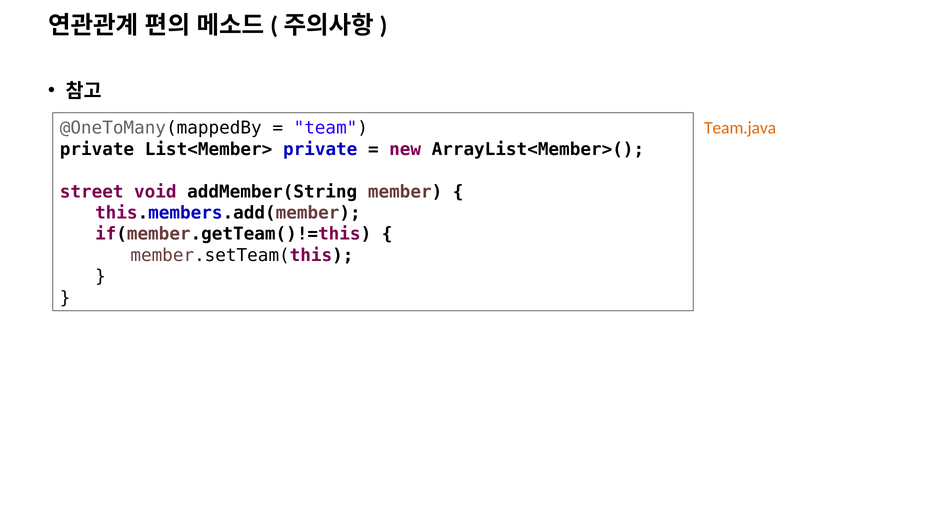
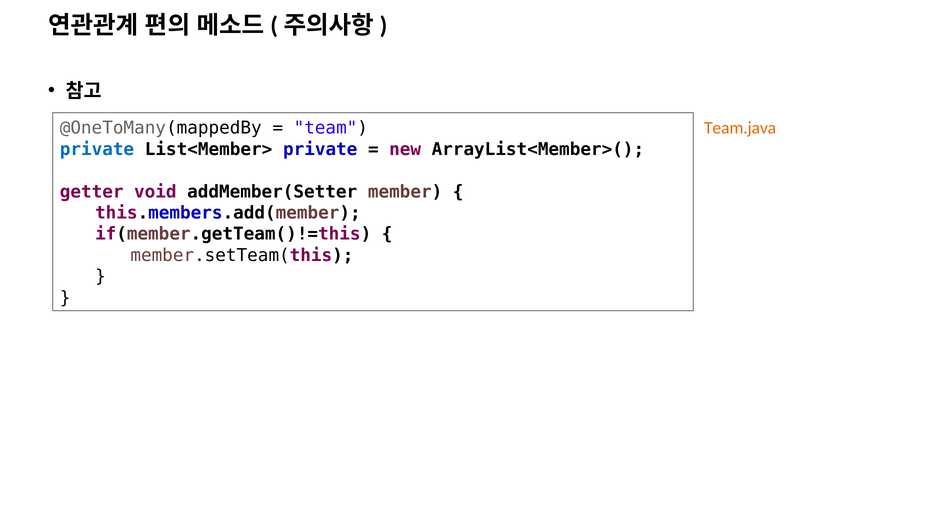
private at (97, 149) colour: black -> blue
street: street -> getter
addMember(String: addMember(String -> addMember(Setter
